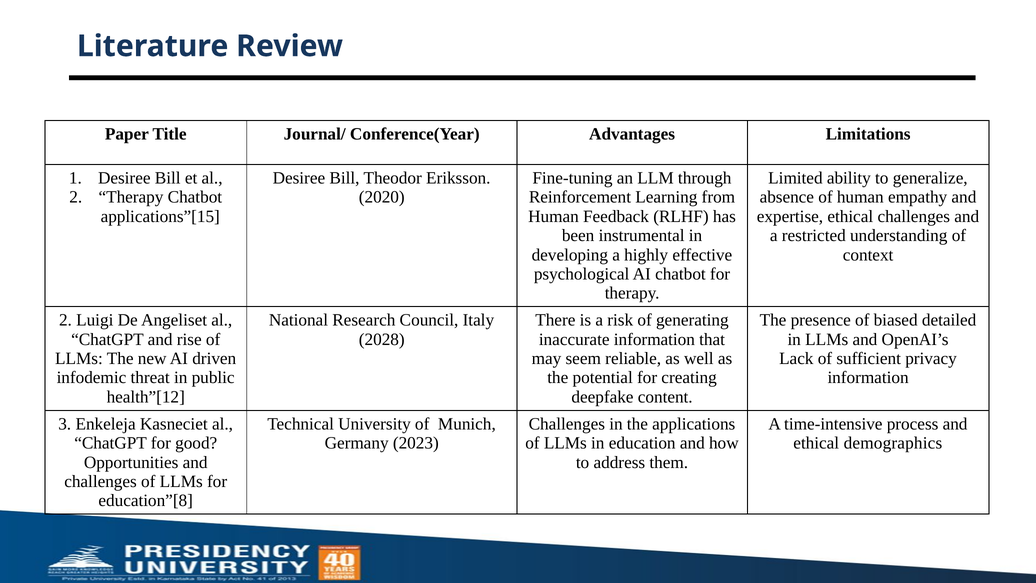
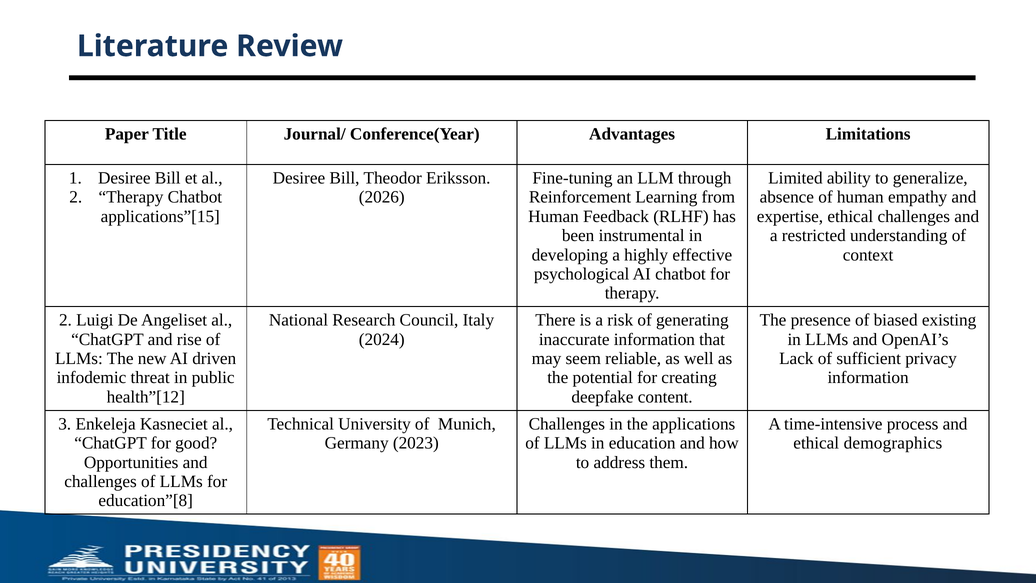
2020: 2020 -> 2026
detailed: detailed -> existing
2028: 2028 -> 2024
